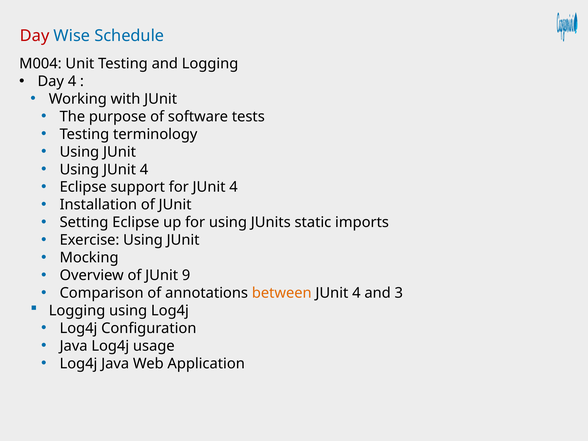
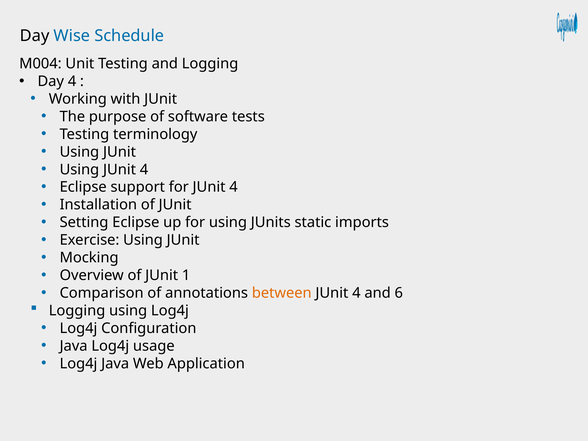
Day at (35, 36) colour: red -> black
9: 9 -> 1
3: 3 -> 6
